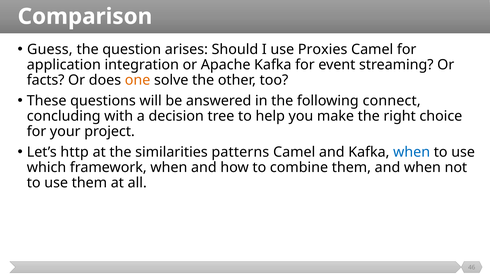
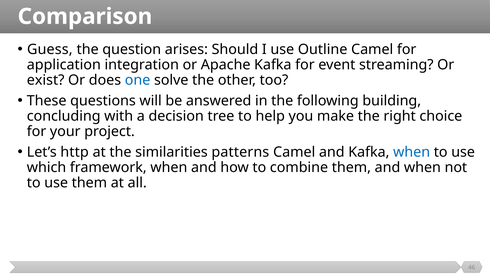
Proxies: Proxies -> Outline
facts: facts -> exist
one colour: orange -> blue
connect: connect -> building
